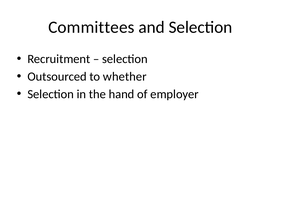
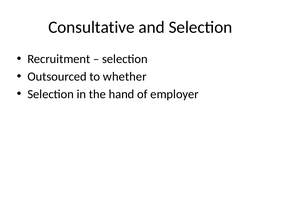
Committees: Committees -> Consultative
